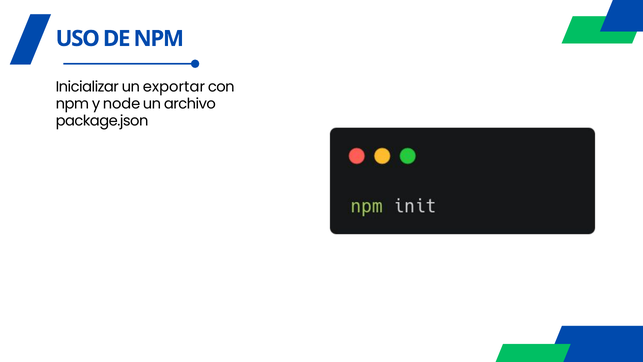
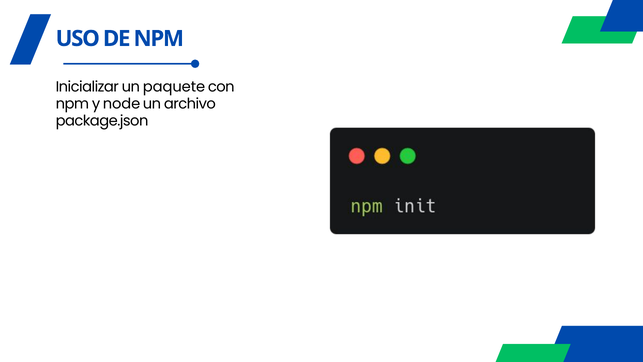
exportar: exportar -> paquete
